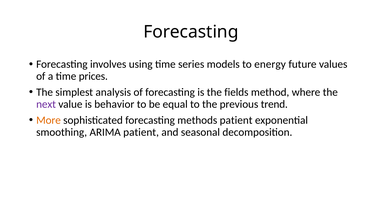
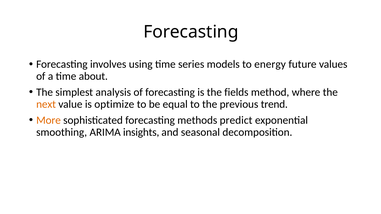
prices: prices -> about
next colour: purple -> orange
behavior: behavior -> optimize
methods patient: patient -> predict
ARIMA patient: patient -> insights
